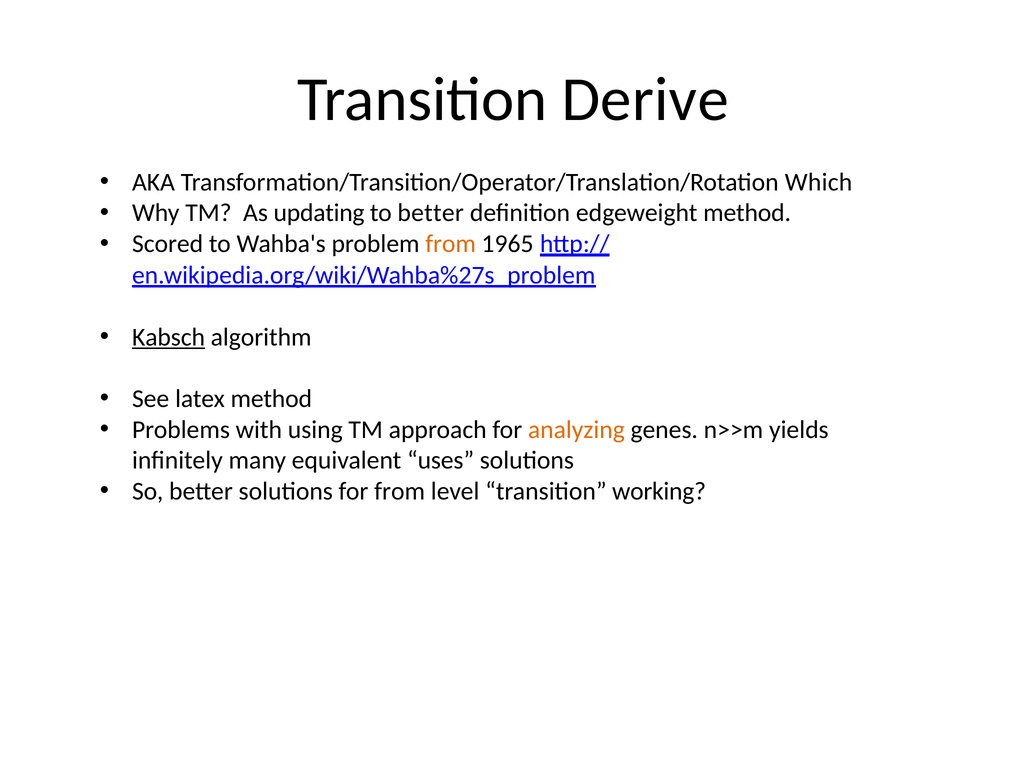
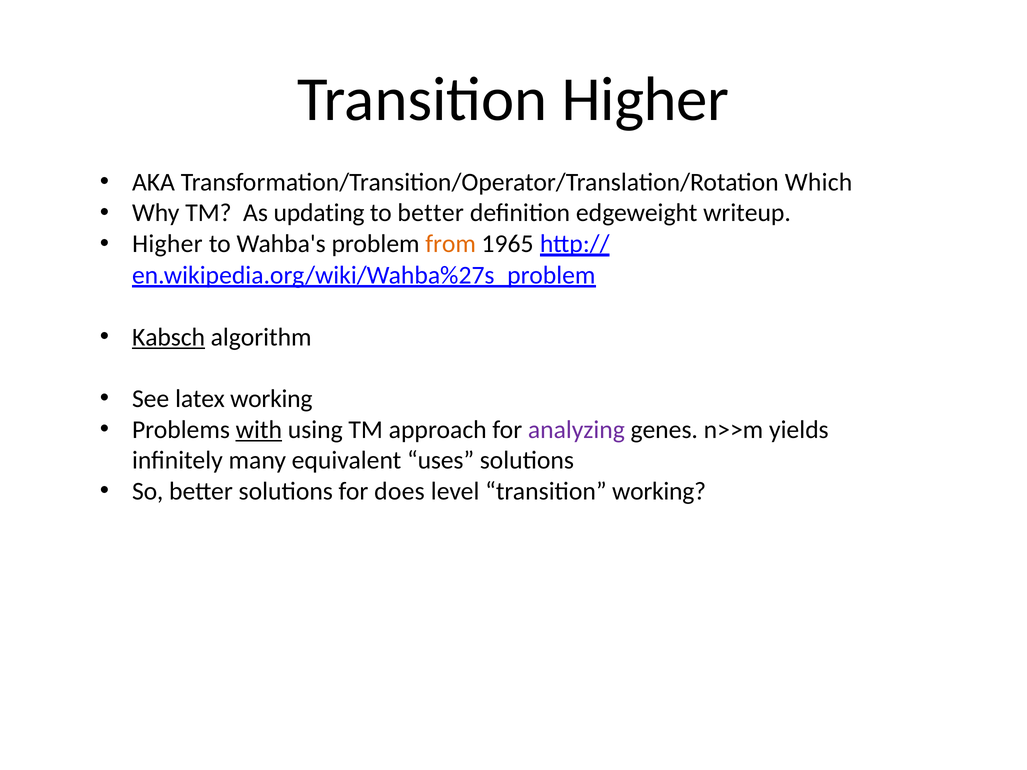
Transition Derive: Derive -> Higher
edgeweight method: method -> writeup
Scored at (168, 244): Scored -> Higher
latex method: method -> working
with underline: none -> present
analyzing colour: orange -> purple
for from: from -> does
